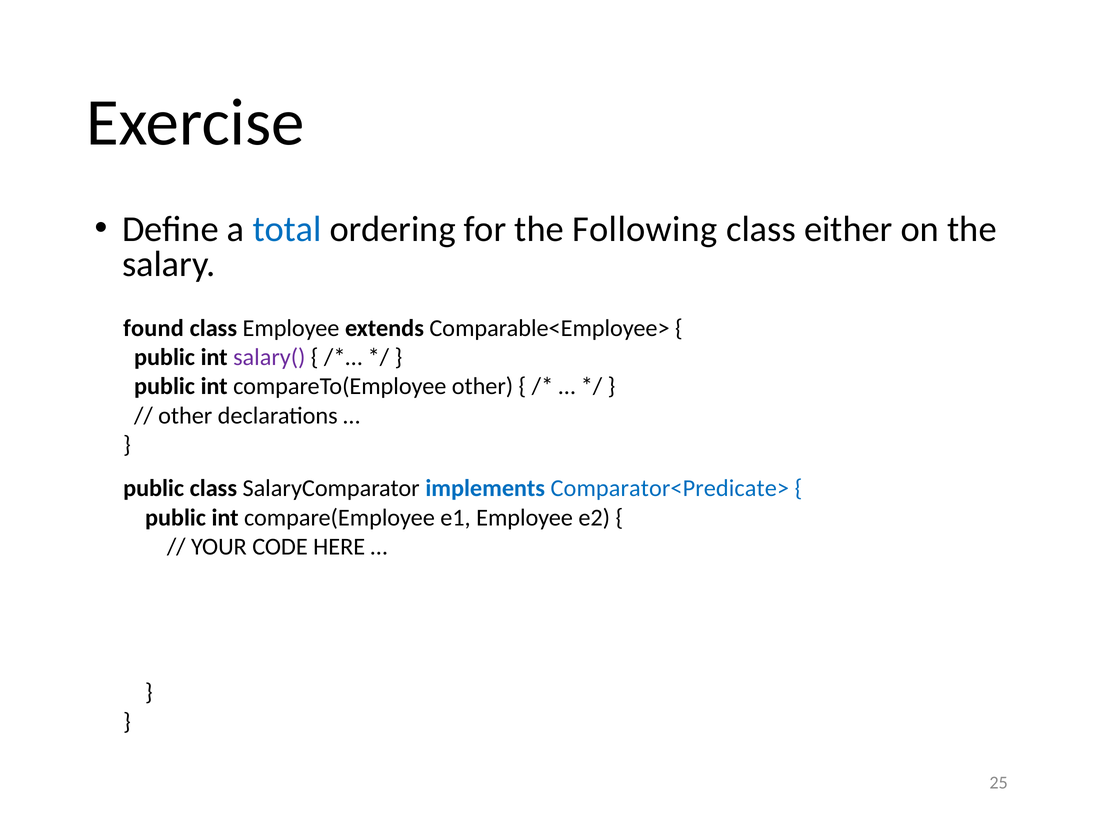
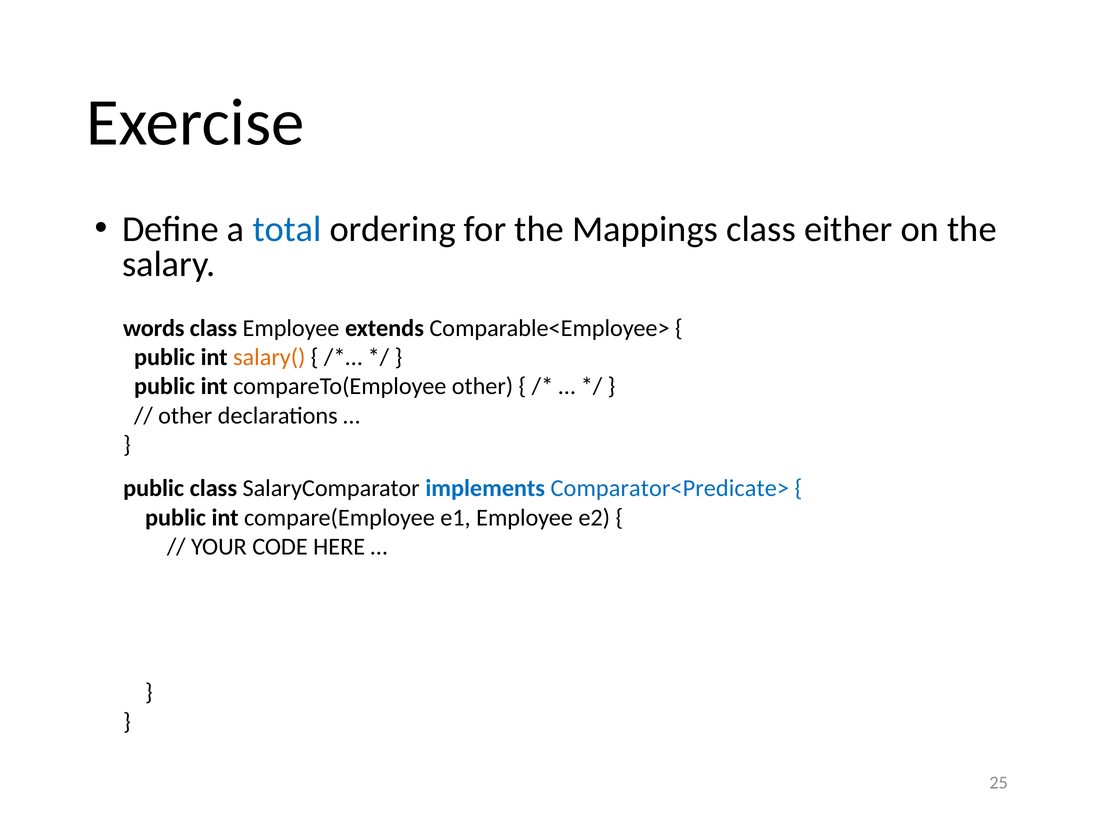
Following: Following -> Mappings
found: found -> words
salary( colour: purple -> orange
